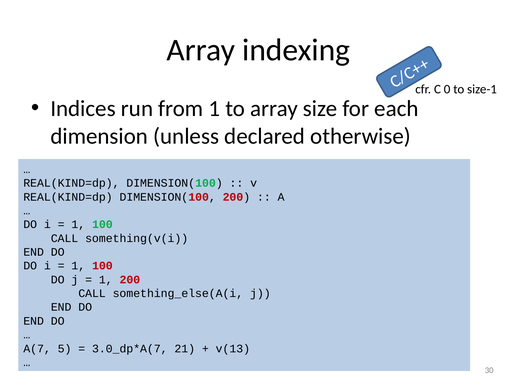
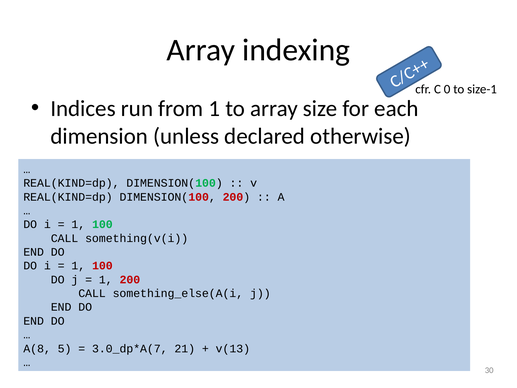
A(7: A(7 -> A(8
